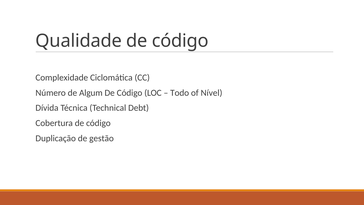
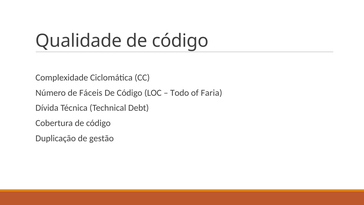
Algum: Algum -> Fáceis
Nível: Nível -> Faria
